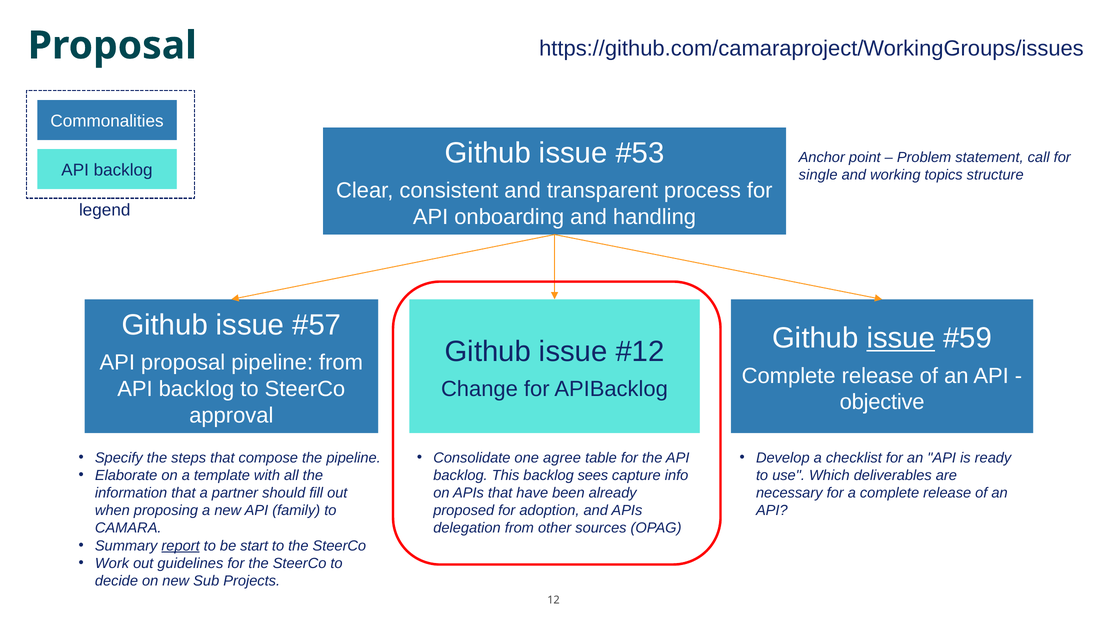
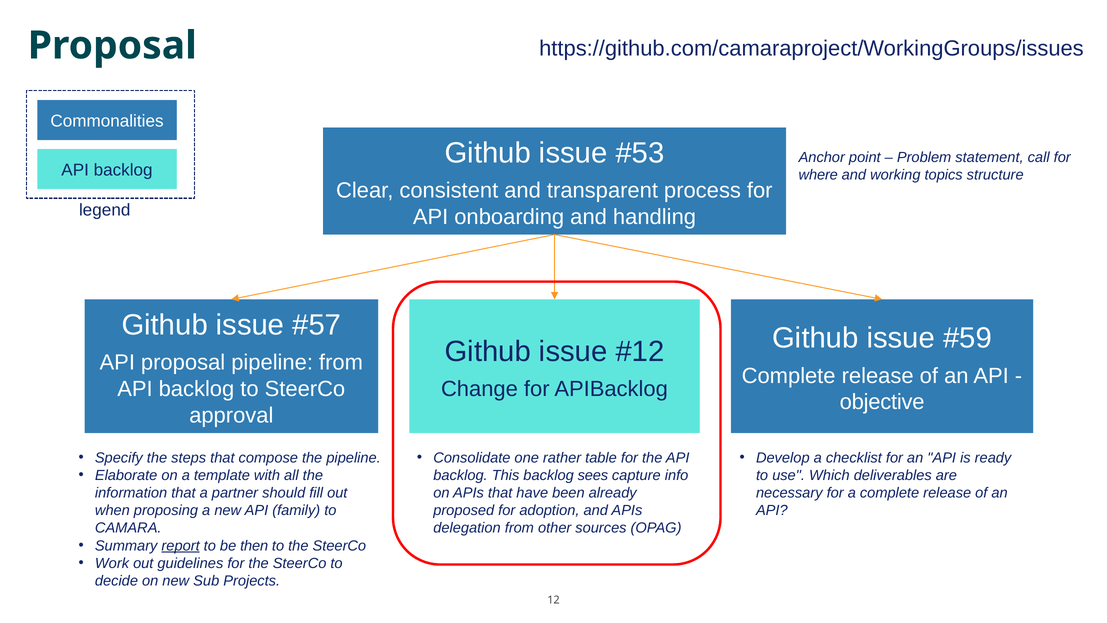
single: single -> where
issue at (901, 338) underline: present -> none
agree: agree -> rather
start: start -> then
